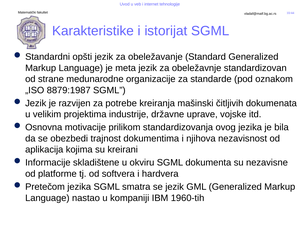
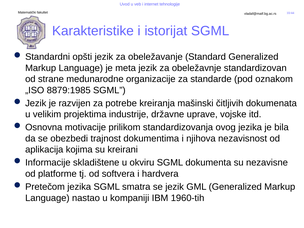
8879:1987: 8879:1987 -> 8879:1985
